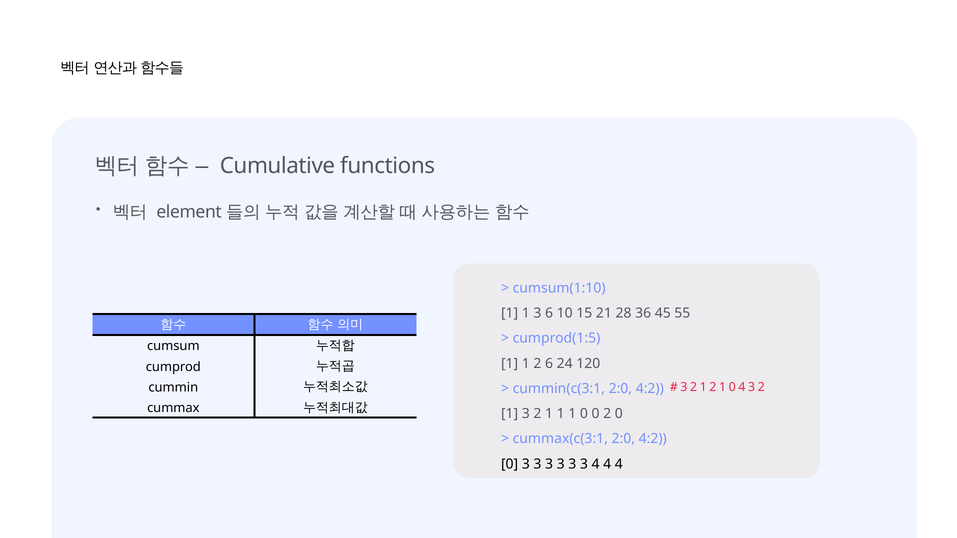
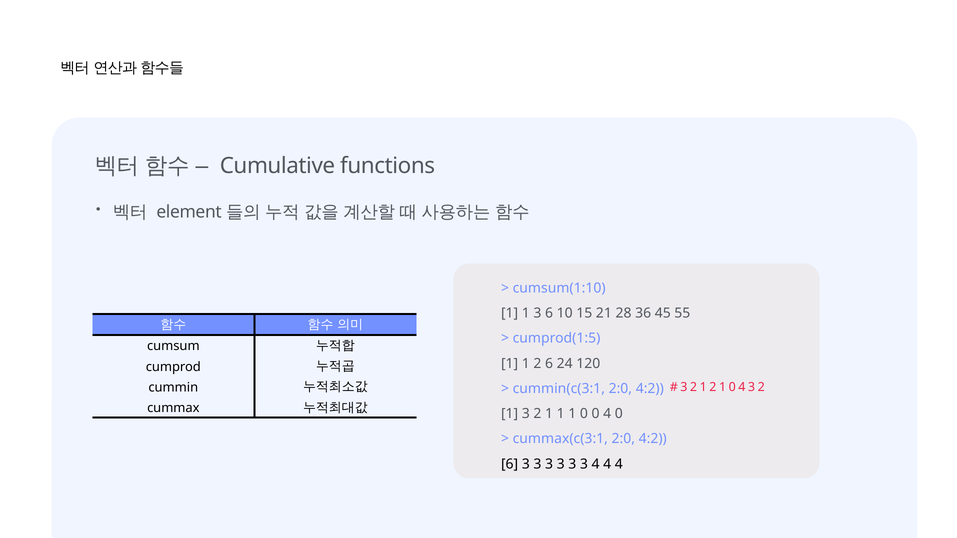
0 0 2: 2 -> 4
0 at (510, 464): 0 -> 6
